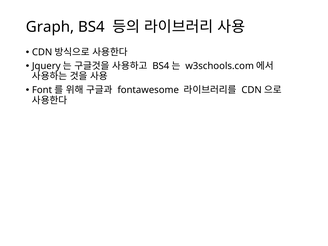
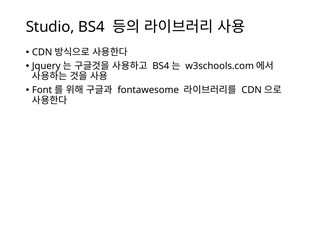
Graph: Graph -> Studio
